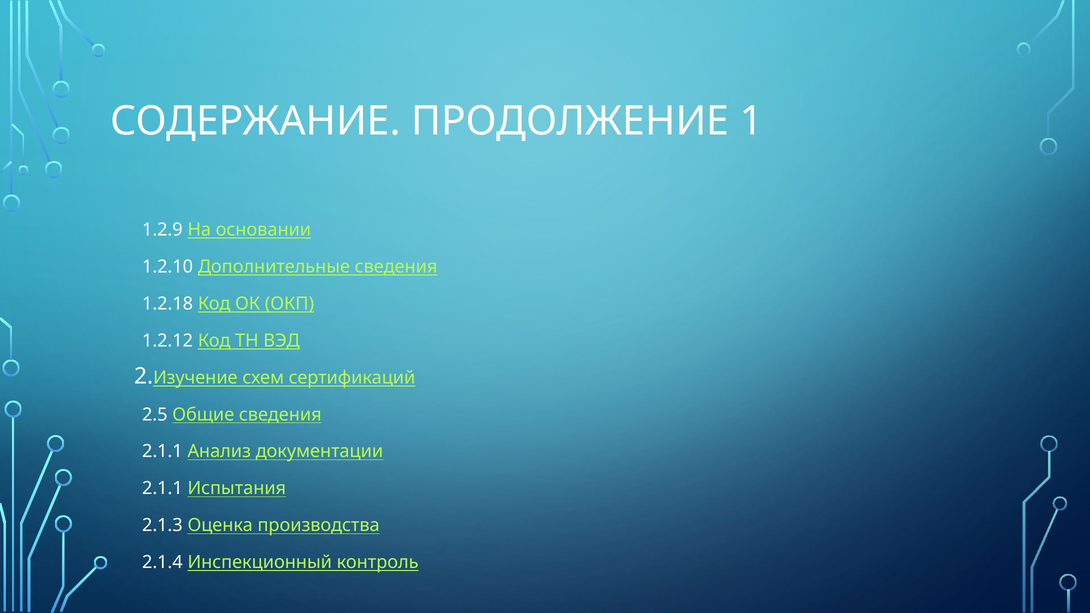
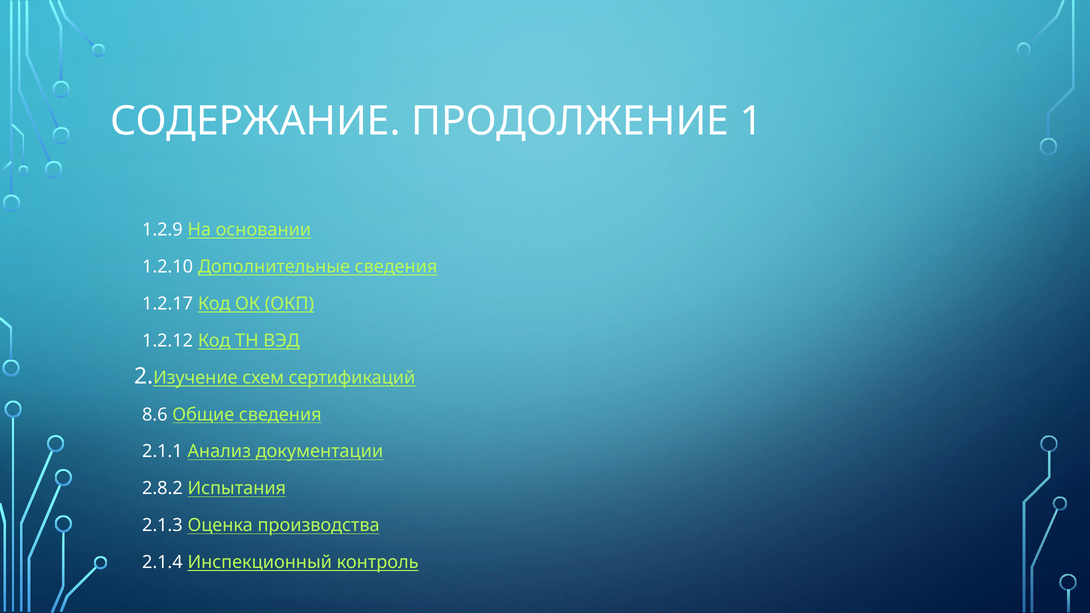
1.2.18: 1.2.18 -> 1.2.17
2.5: 2.5 -> 8.6
2.1.1 at (162, 489): 2.1.1 -> 2.8.2
